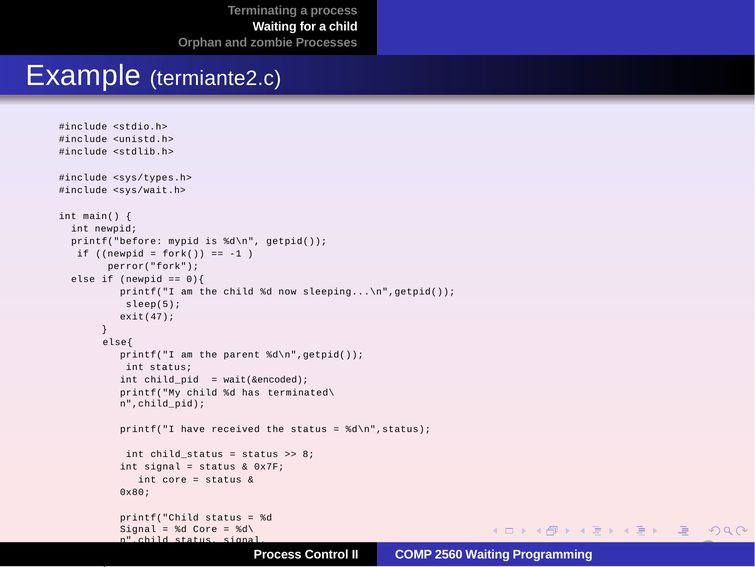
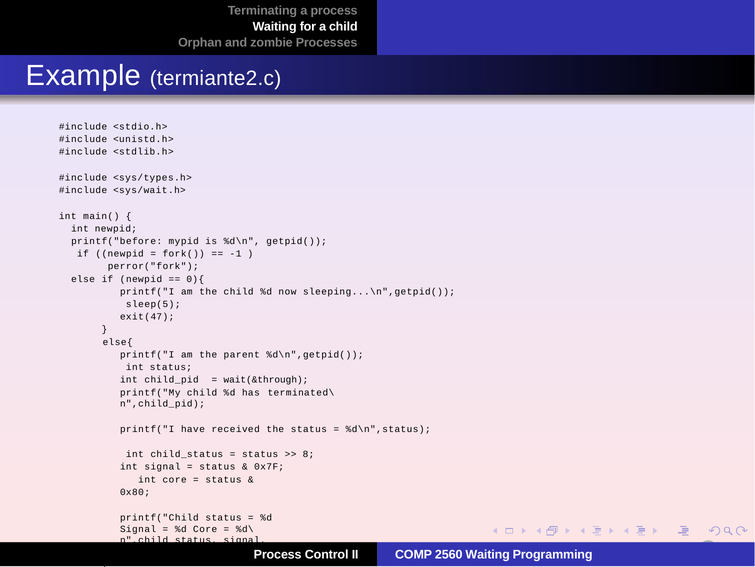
wait(&encoded: wait(&encoded -> wait(&through
